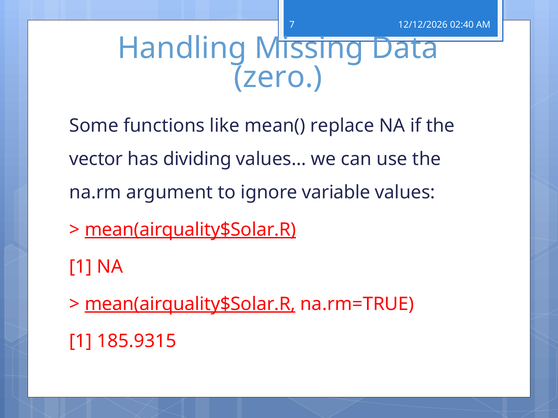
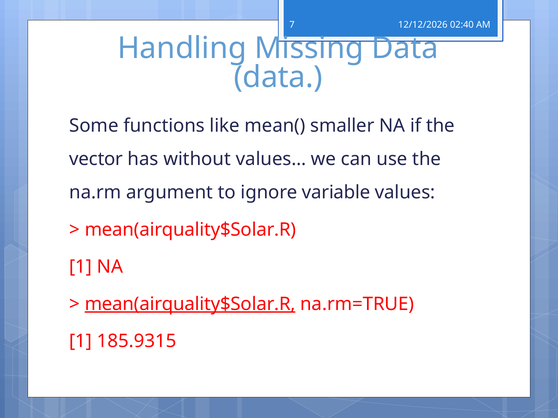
zero at (278, 77): zero -> data
replace: replace -> smaller
dividing: dividing -> without
mean(airquality$Solar.R at (190, 230) underline: present -> none
